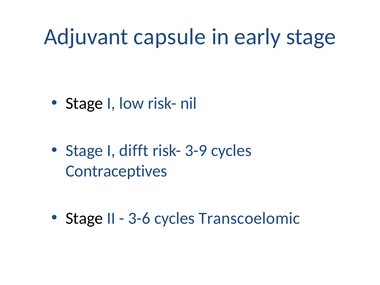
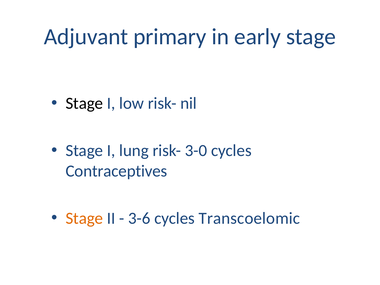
capsule: capsule -> primary
difft: difft -> lung
3-9: 3-9 -> 3-0
Stage at (84, 218) colour: black -> orange
